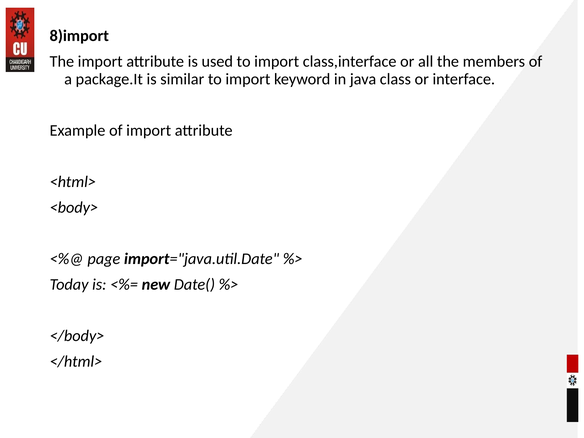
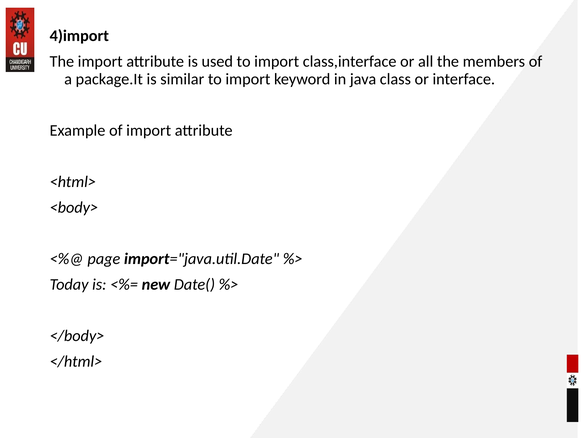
8)import: 8)import -> 4)import
